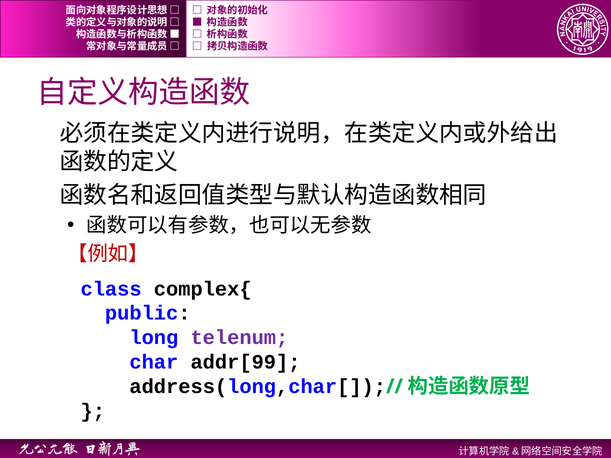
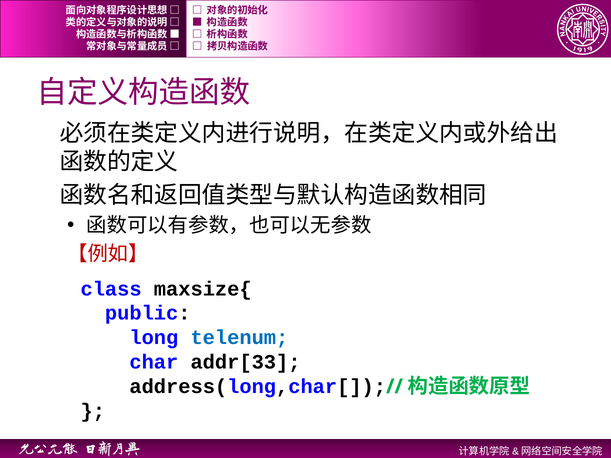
complex{: complex{ -> maxsize{
telenum colour: purple -> blue
addr[99: addr[99 -> addr[33
